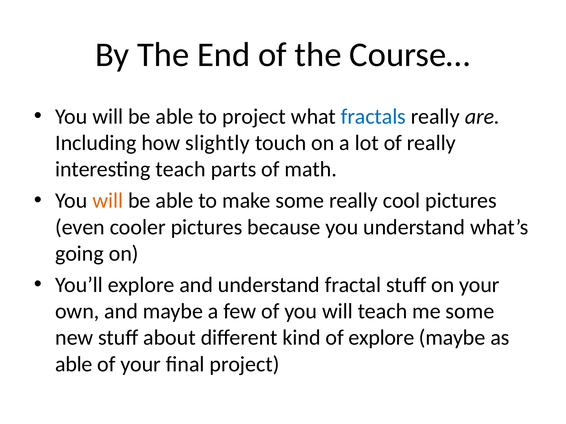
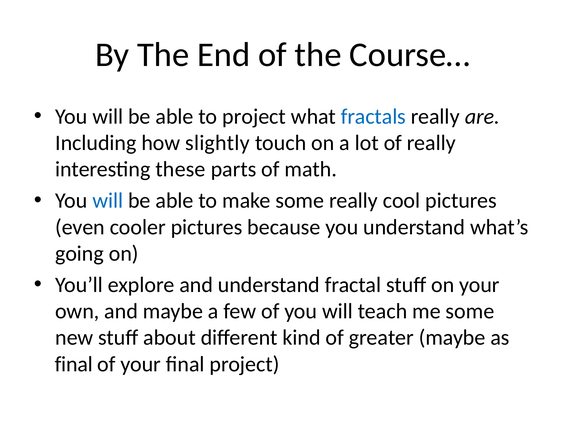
interesting teach: teach -> these
will at (108, 201) colour: orange -> blue
of explore: explore -> greater
able at (74, 365): able -> final
